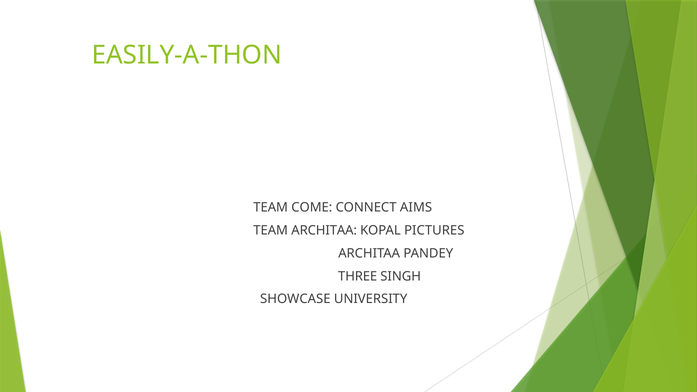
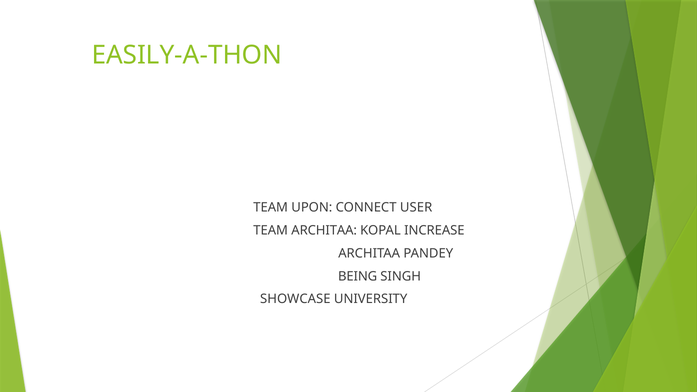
COME: COME -> UPON
AIMS: AIMS -> USER
PICTURES: PICTURES -> INCREASE
THREE: THREE -> BEING
